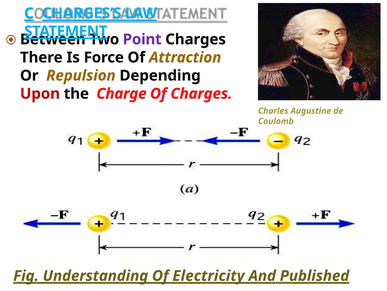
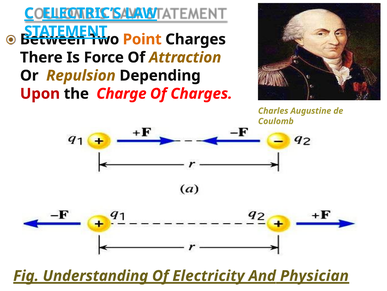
CHARGES’S: CHARGES’S -> ELECTRIC’S
Point colour: purple -> orange
Published: Published -> Physician
